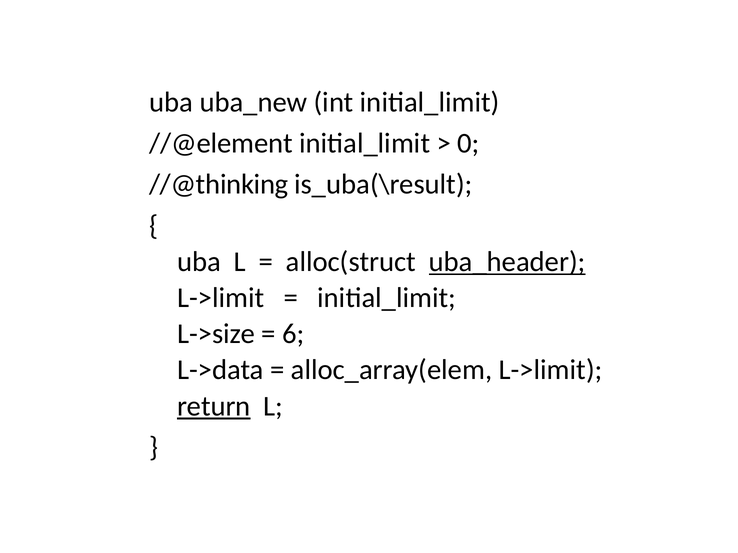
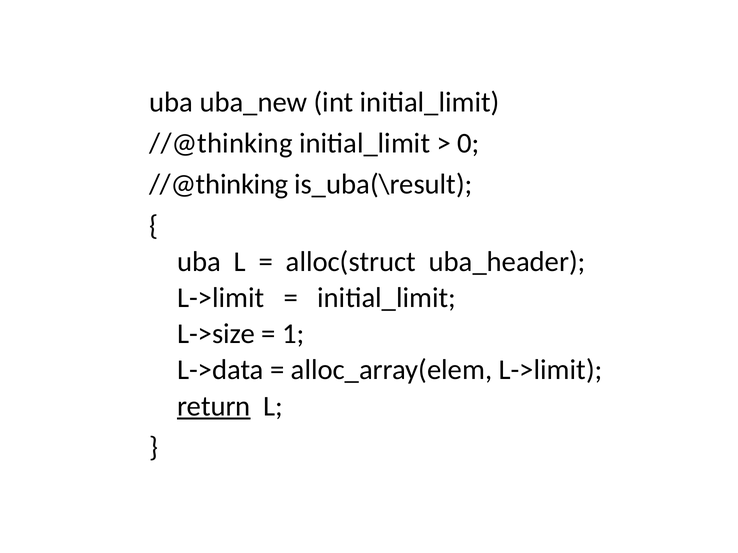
//@element at (221, 143): //@element -> //@thinking
uba_header underline: present -> none
6: 6 -> 1
